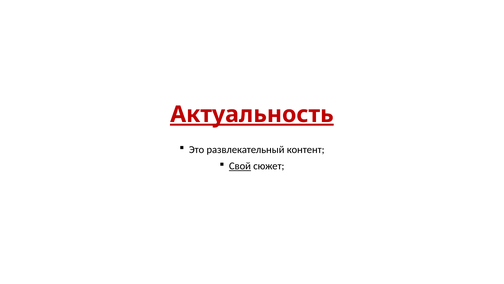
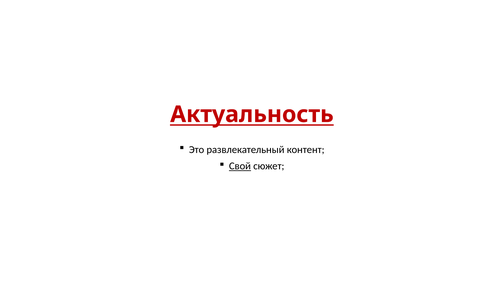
Актуальность underline: present -> none
